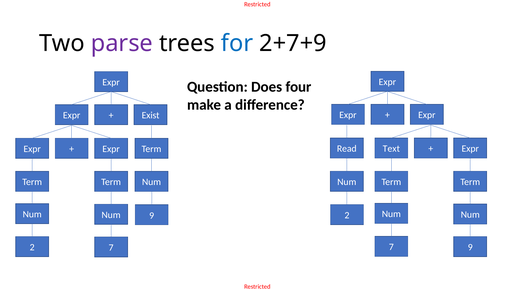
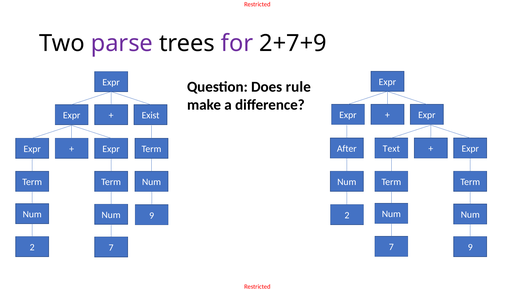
for colour: blue -> purple
four: four -> rule
Read: Read -> After
